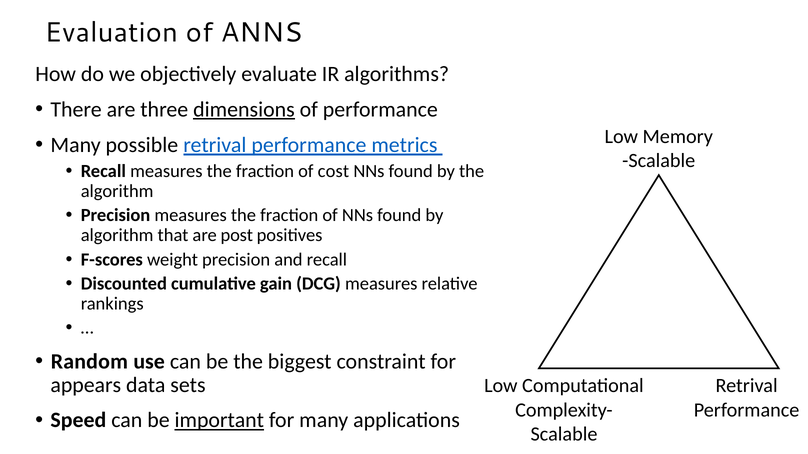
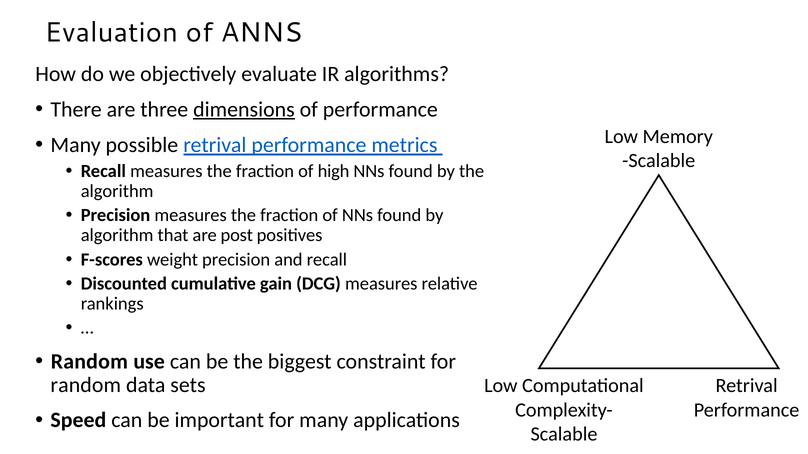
cost: cost -> high
appears at (86, 385): appears -> random
important underline: present -> none
